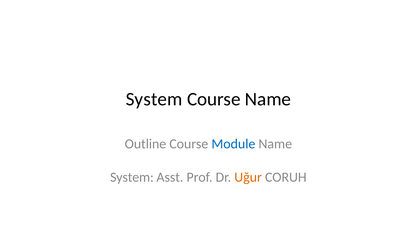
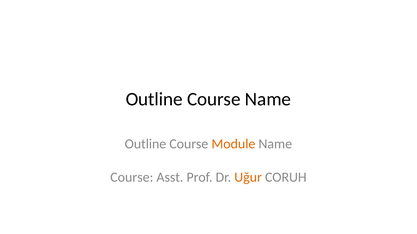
System at (154, 99): System -> Outline
Module colour: blue -> orange
System at (132, 178): System -> Course
